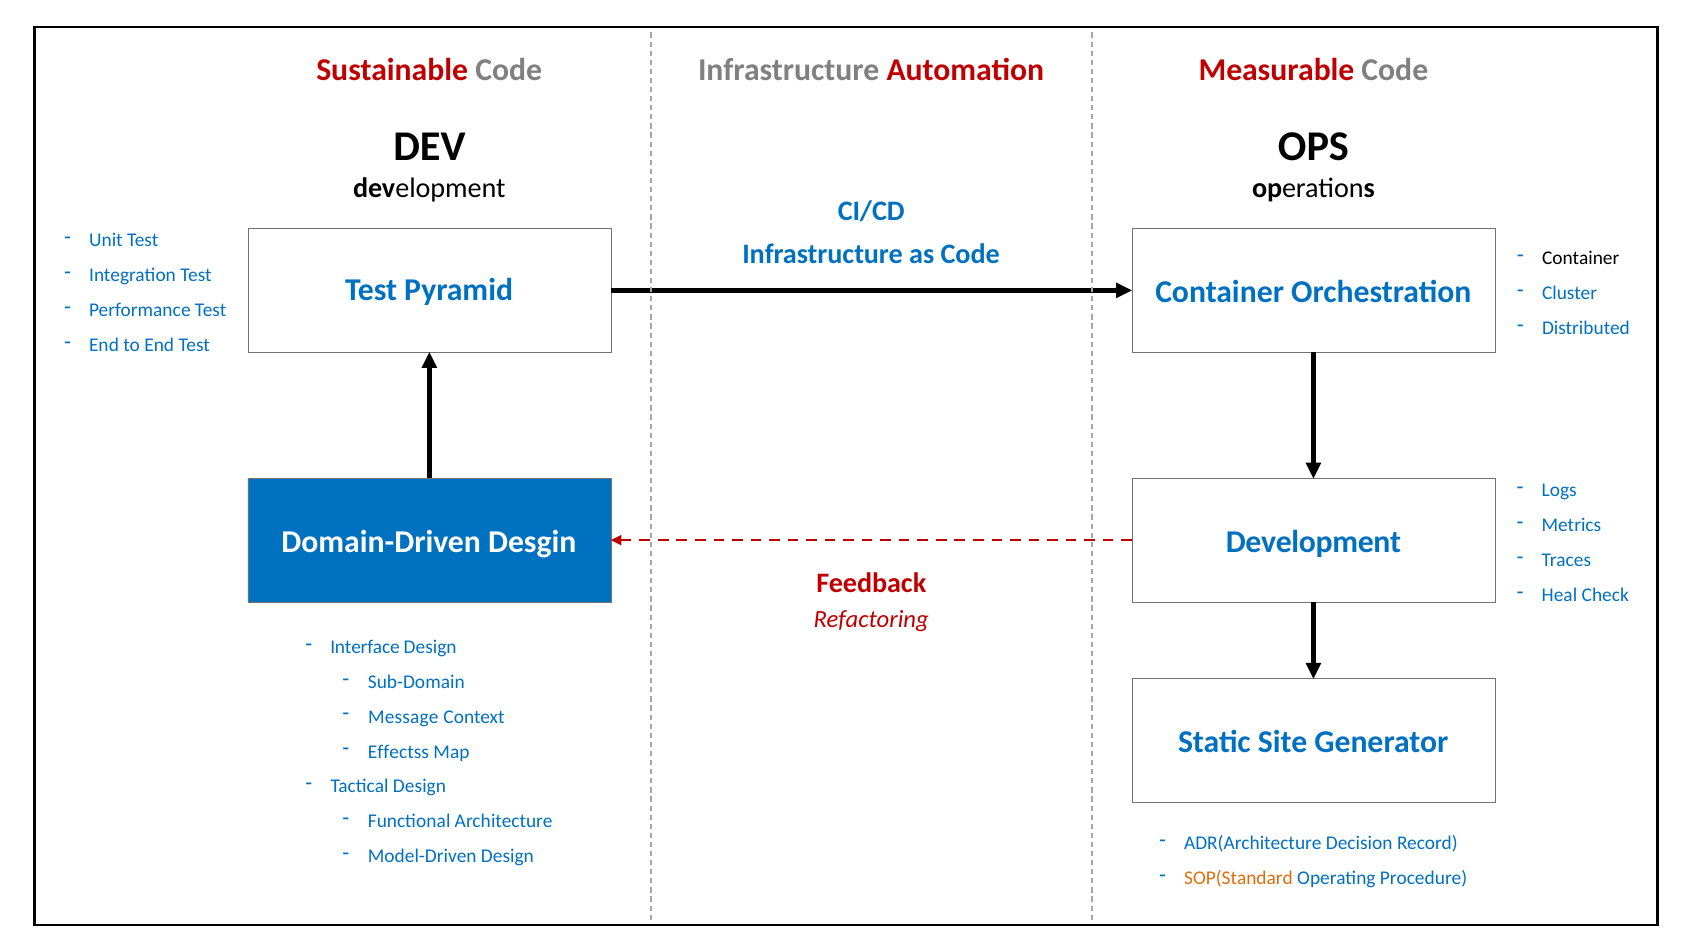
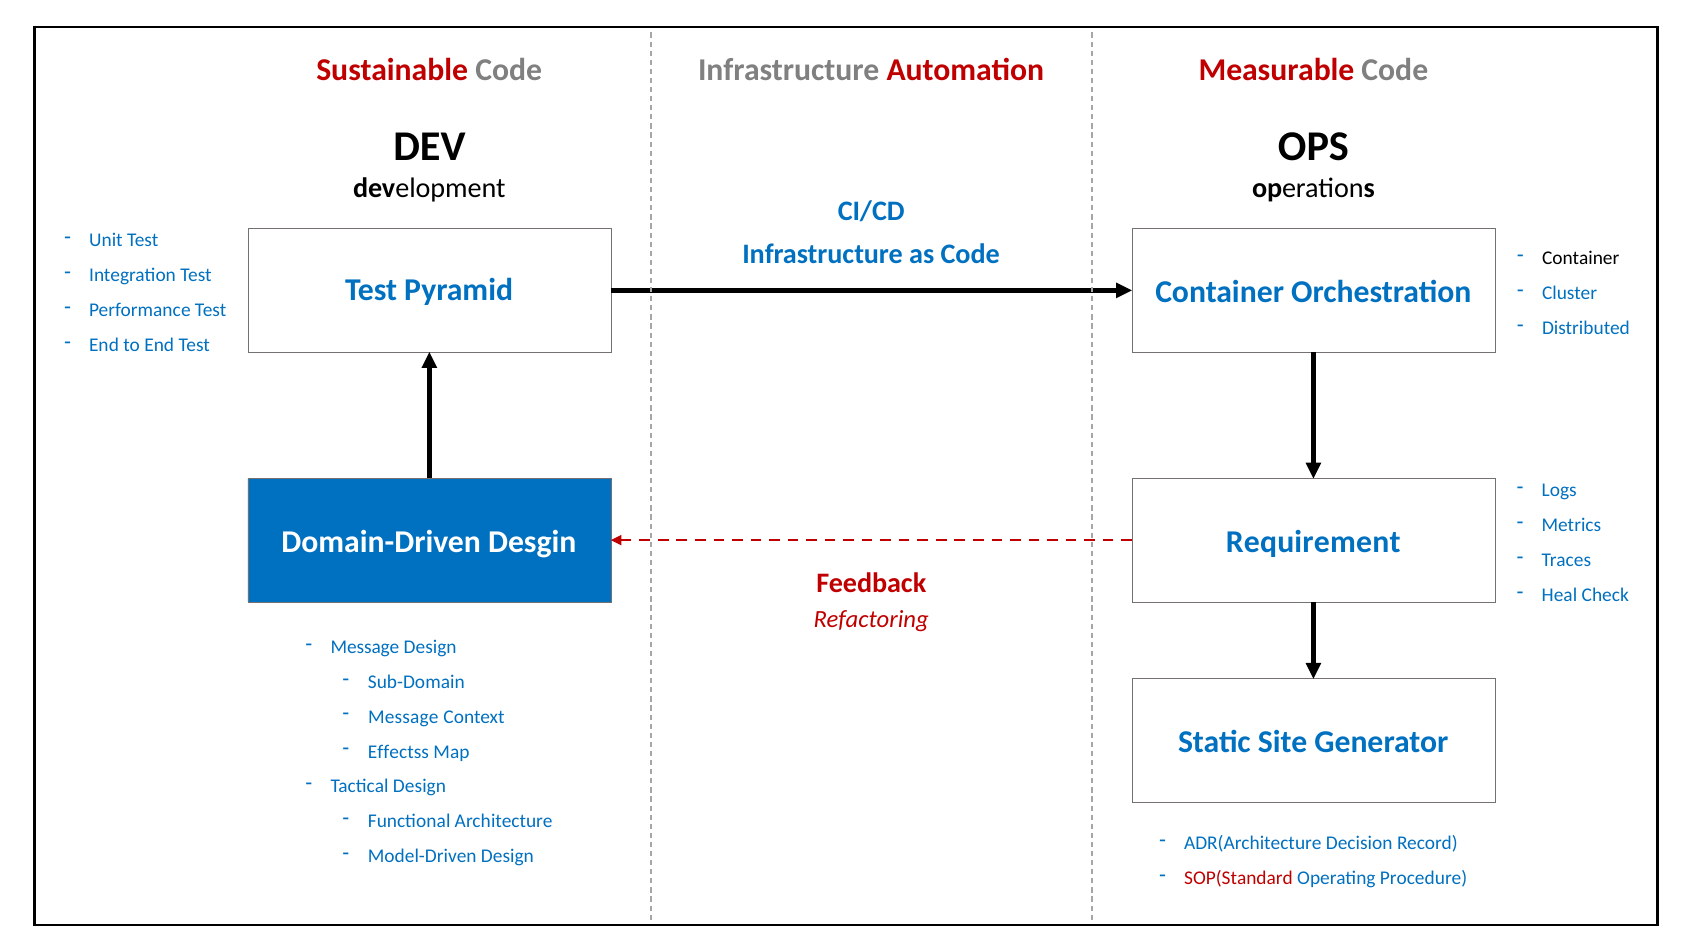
Development at (1313, 542): Development -> Requirement
Interface at (365, 647): Interface -> Message
SOP(Standard colour: orange -> red
